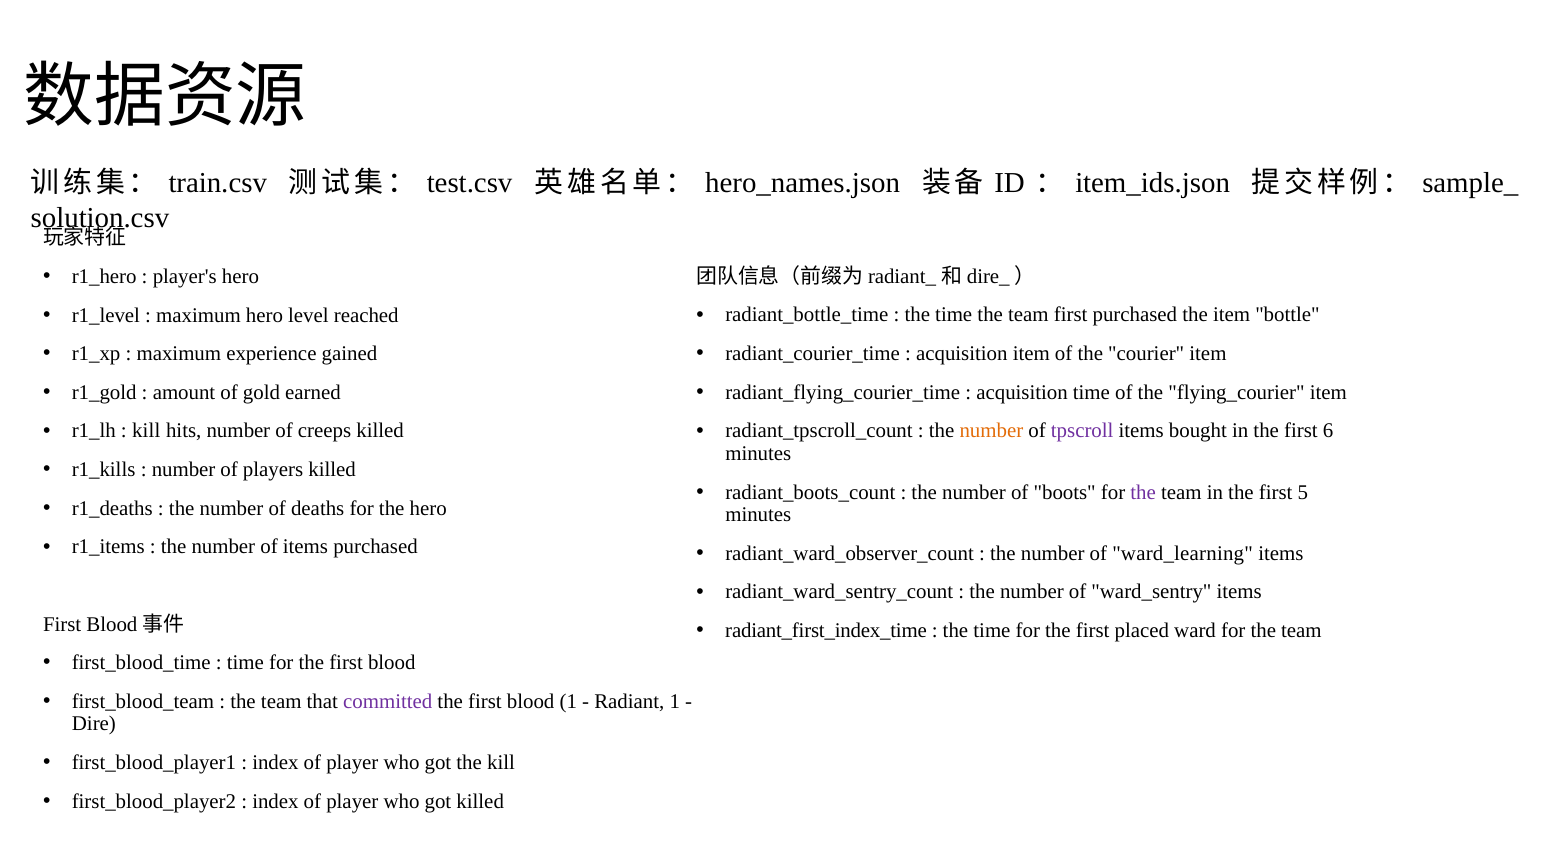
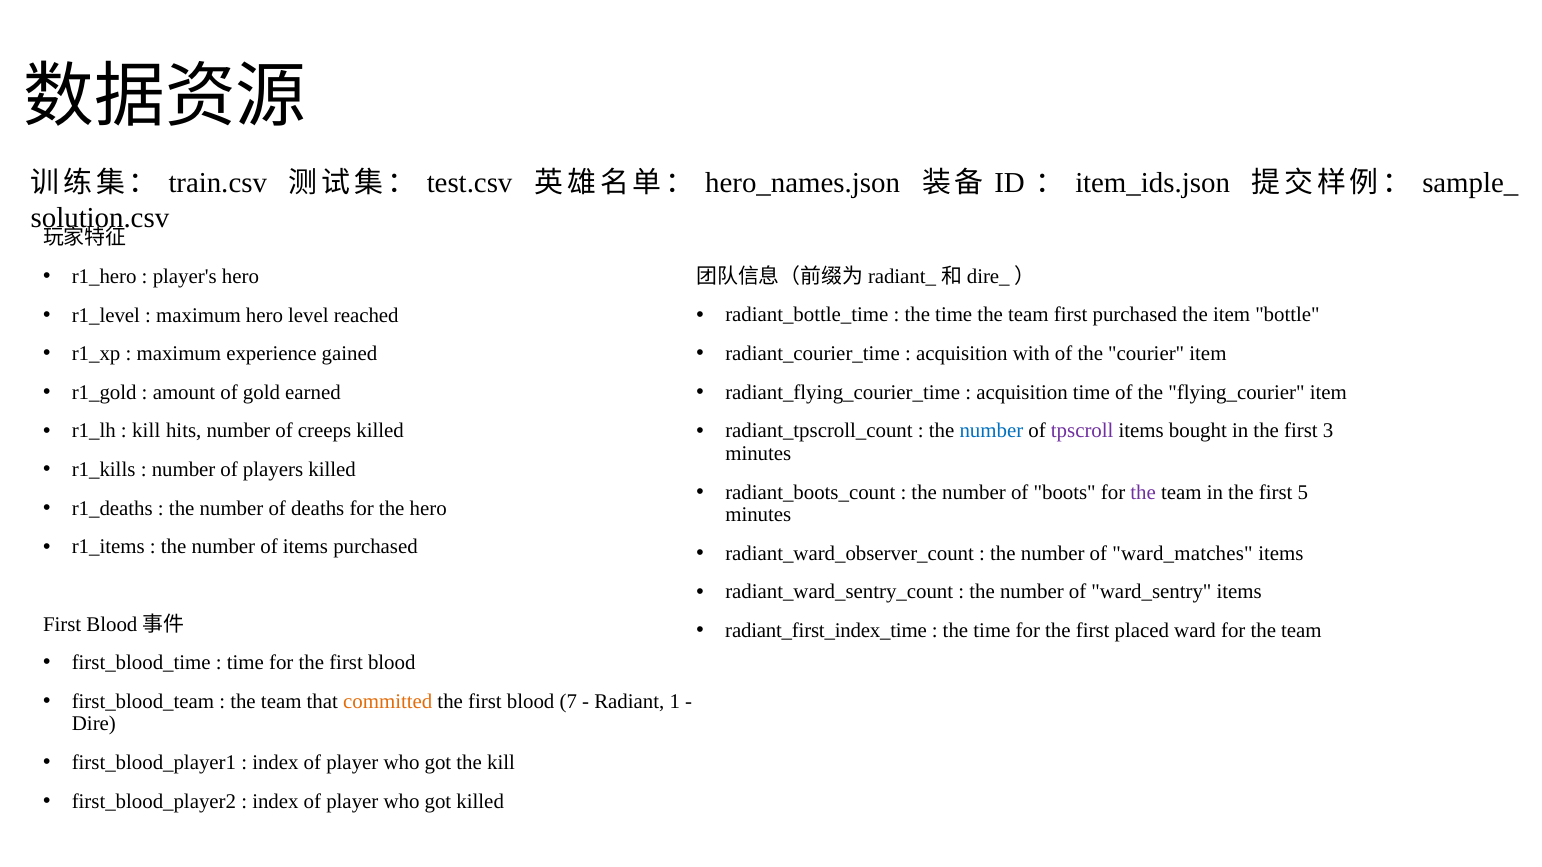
acquisition item: item -> with
number at (991, 431) colour: orange -> blue
6: 6 -> 3
ward_learning: ward_learning -> ward_matches
committed colour: purple -> orange
blood 1: 1 -> 7
